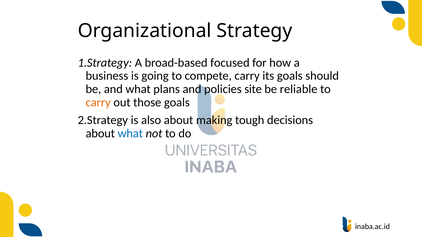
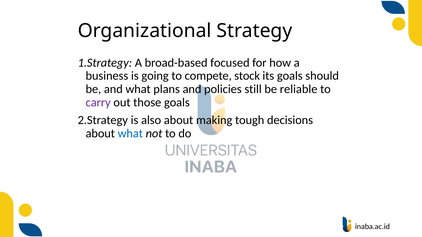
compete carry: carry -> stock
site: site -> still
carry at (98, 103) colour: orange -> purple
